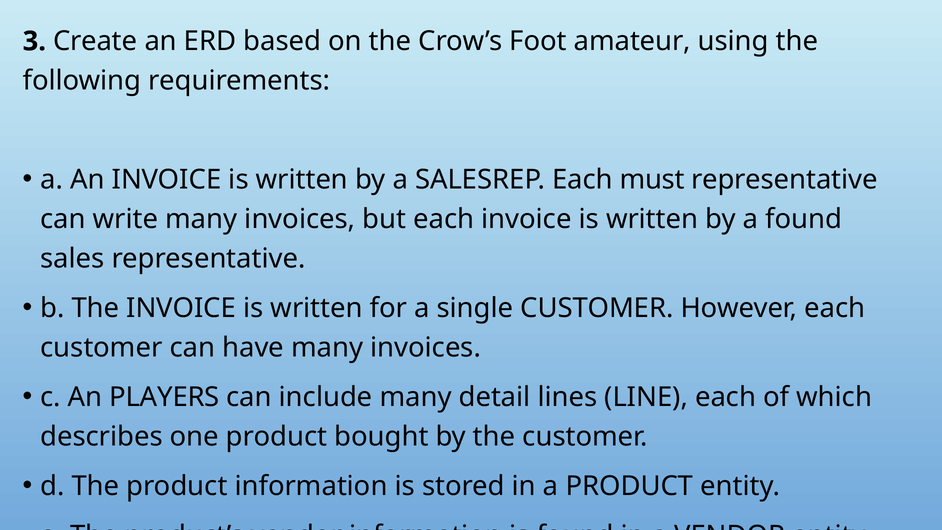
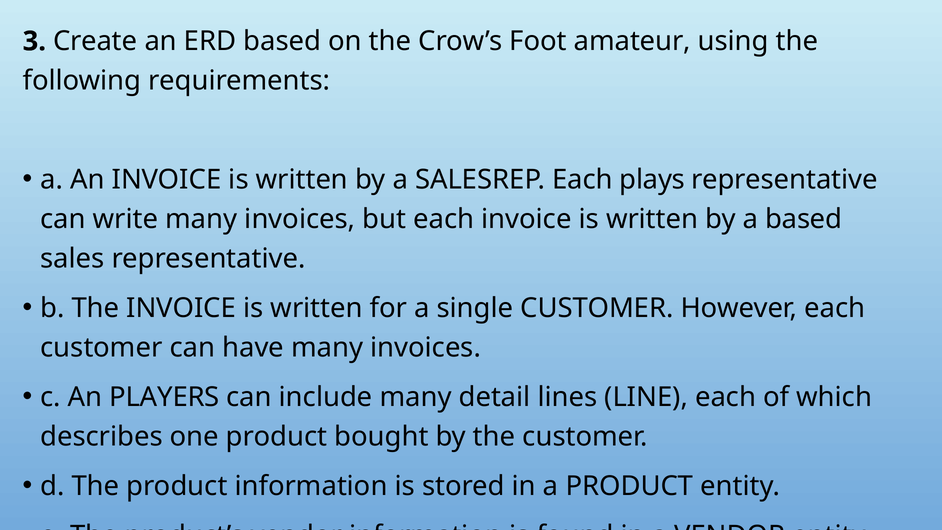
must: must -> plays
a found: found -> based
